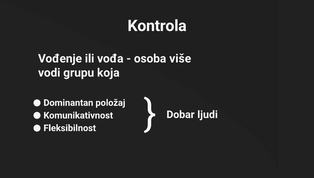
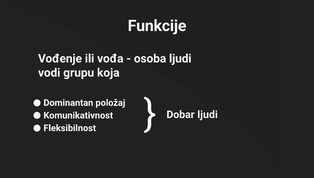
Kontrola: Kontrola -> Funkcije
osoba više: više -> ljudi
